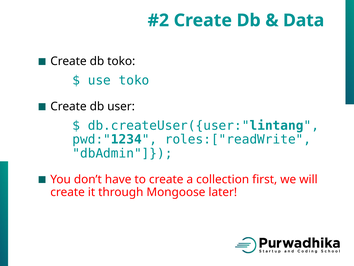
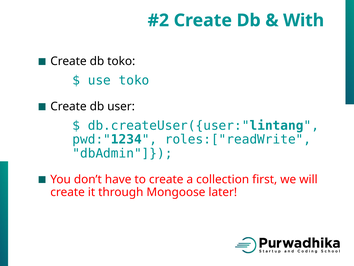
Data: Data -> With
